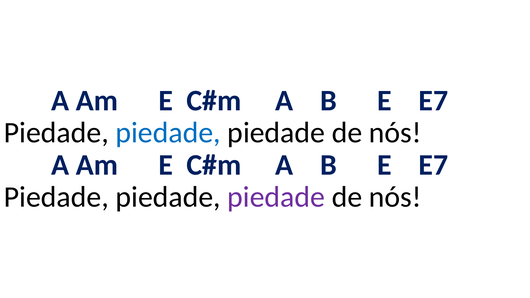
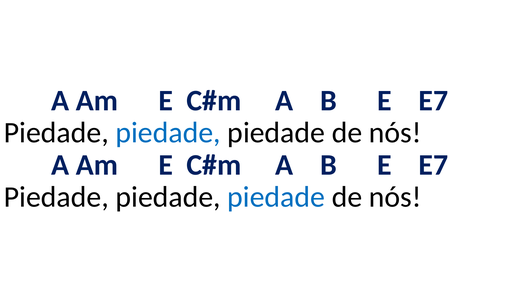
piedade at (276, 197) colour: purple -> blue
